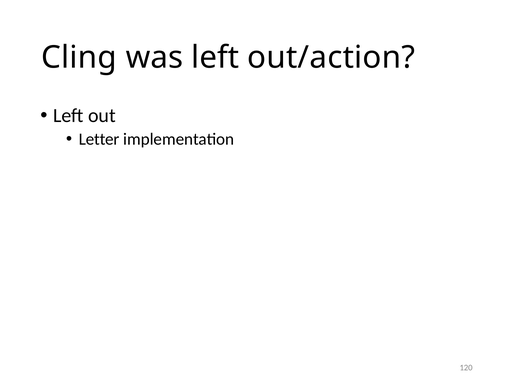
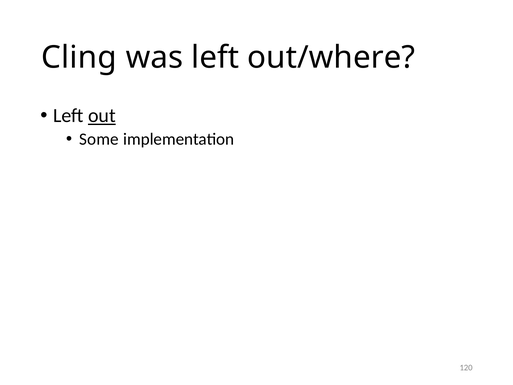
out/action: out/action -> out/where
out underline: none -> present
Letter: Letter -> Some
